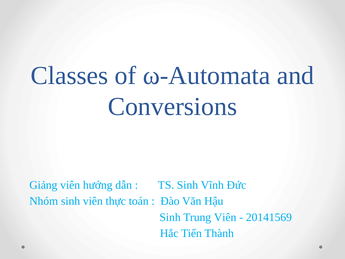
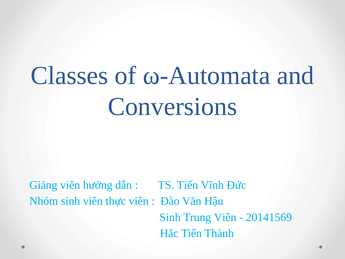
TS Sinh: Sinh -> Tiến
thực toán: toán -> viên
